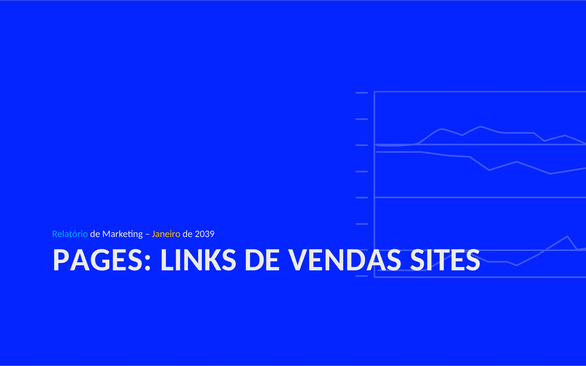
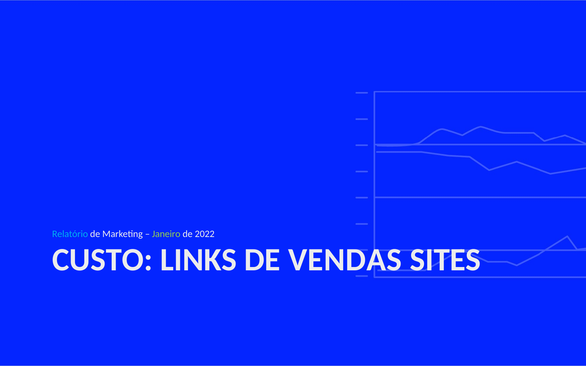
Janeiro colour: yellow -> light green
2039: 2039 -> 2022
PAGES: PAGES -> CUSTO
